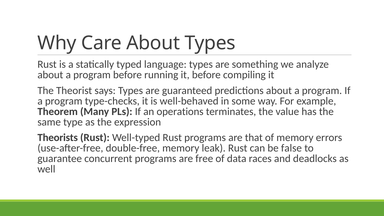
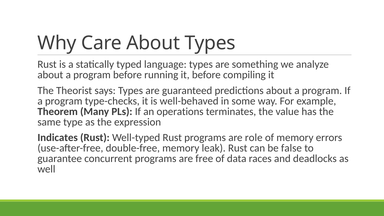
Theorists: Theorists -> Indicates
that: that -> role
